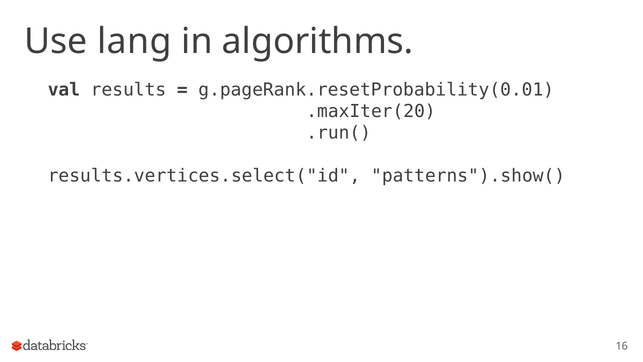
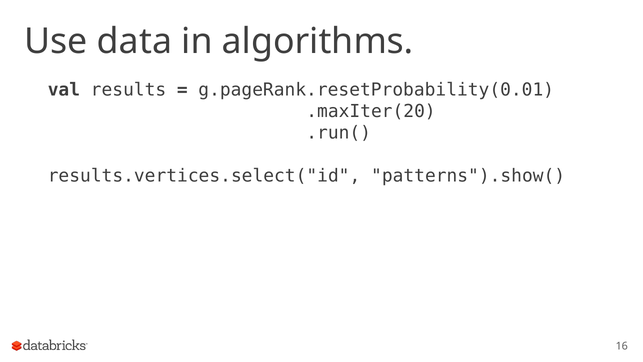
lang: lang -> data
